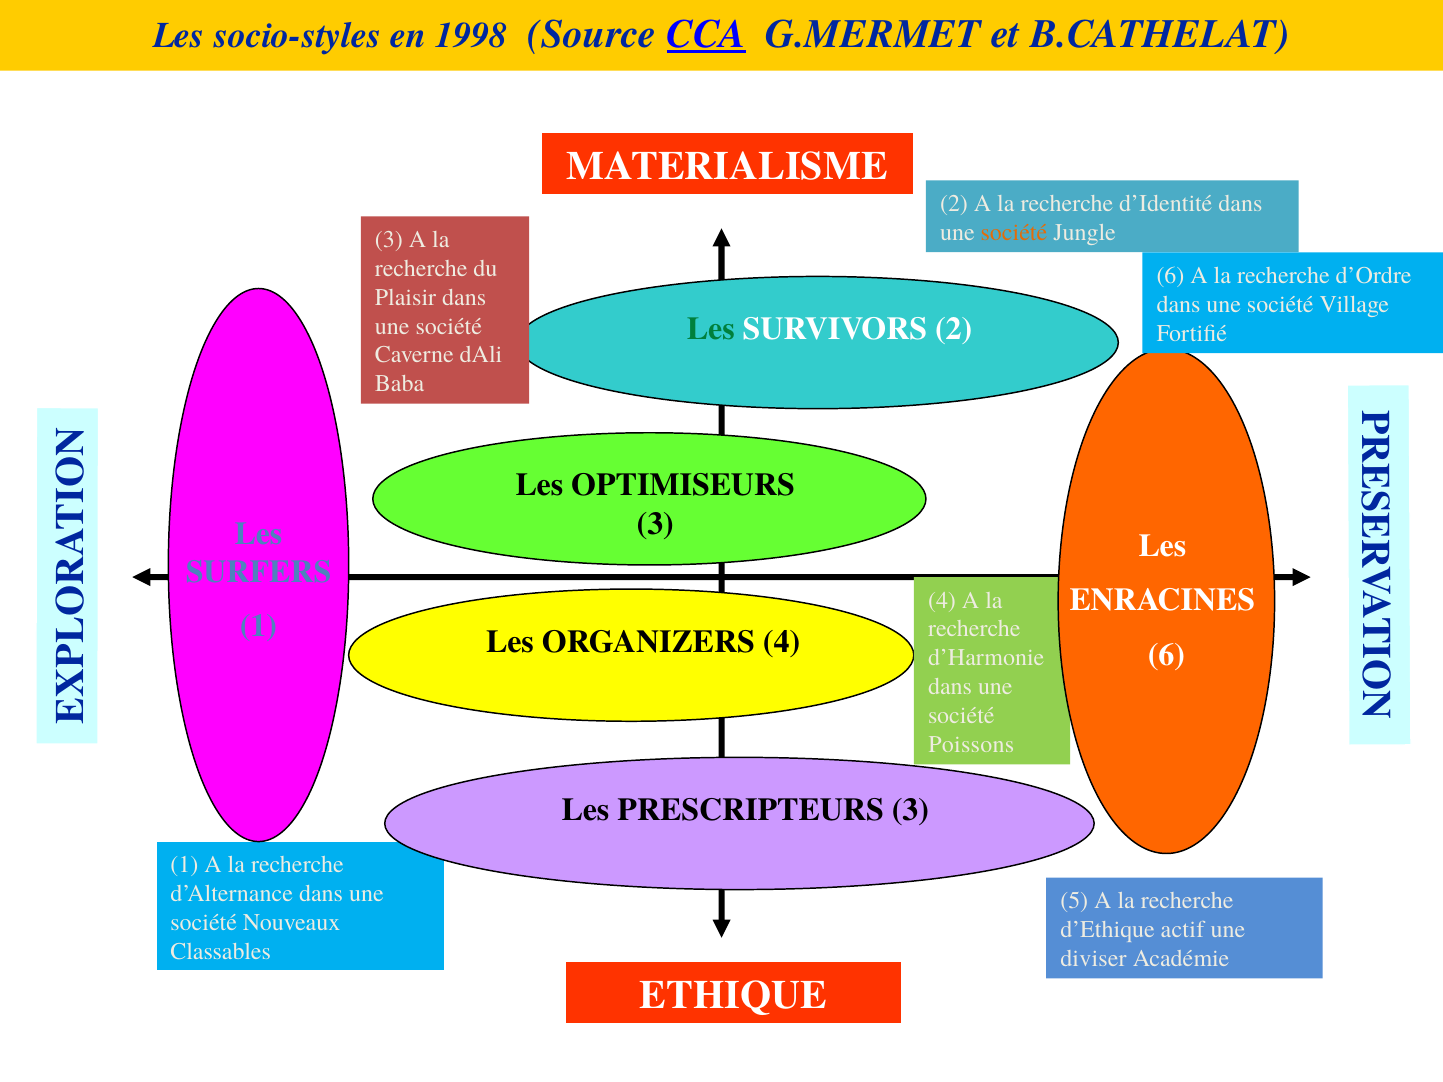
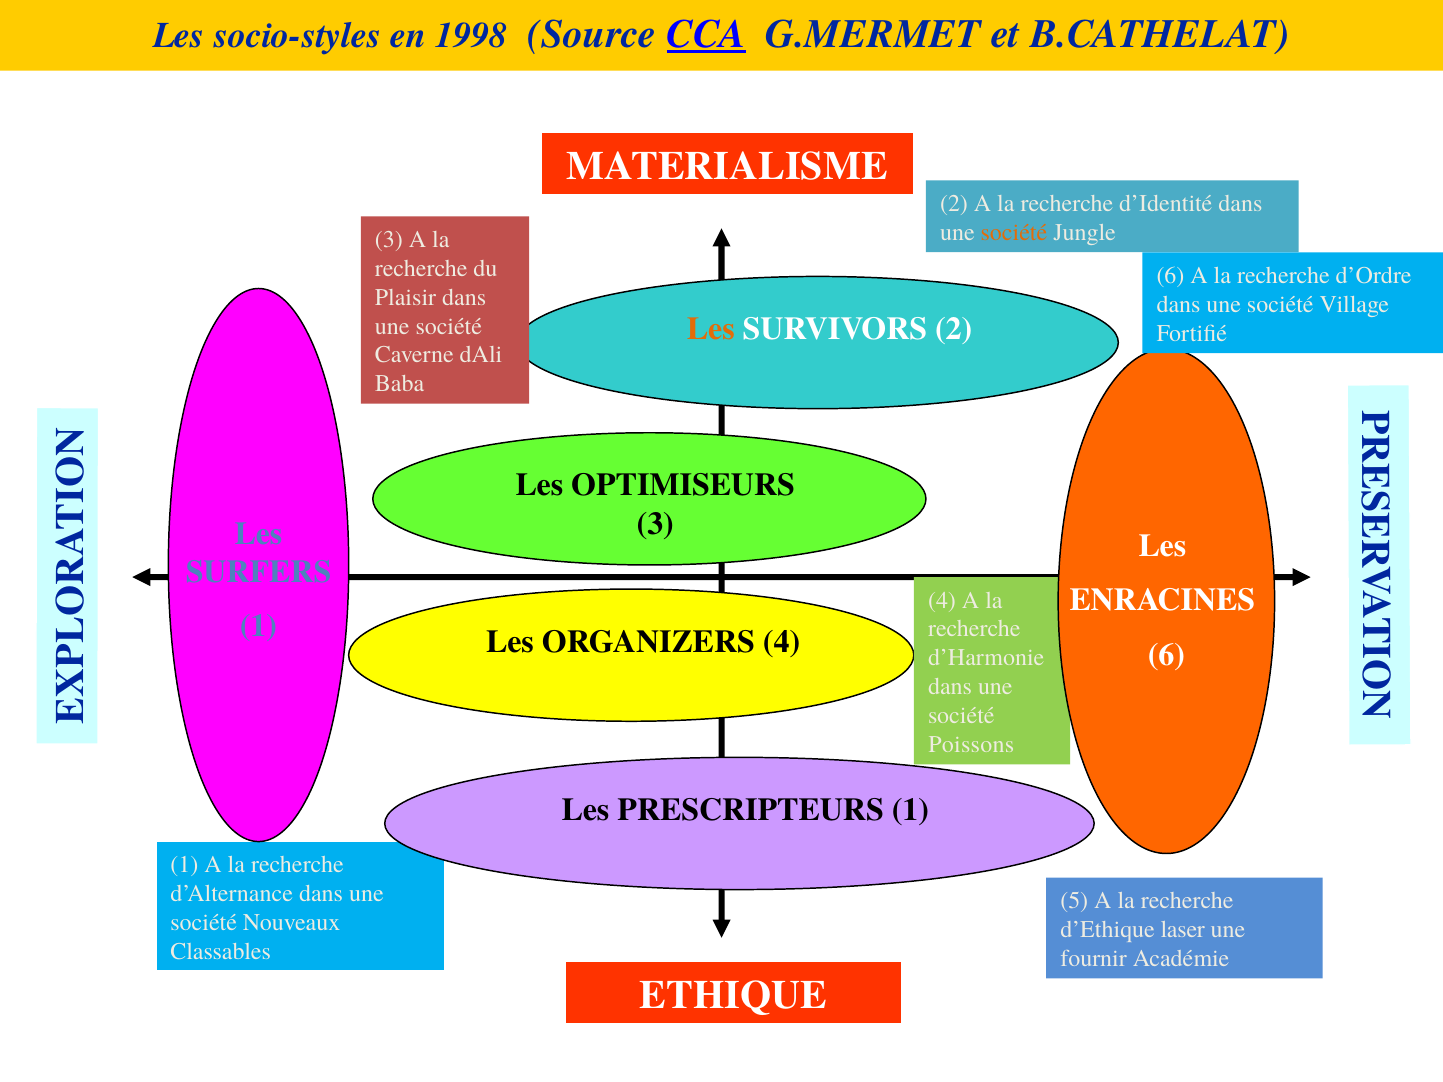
Les at (711, 329) colour: green -> orange
PRESCRIPTEURS 3: 3 -> 1
actif: actif -> laser
diviser: diviser -> fournir
